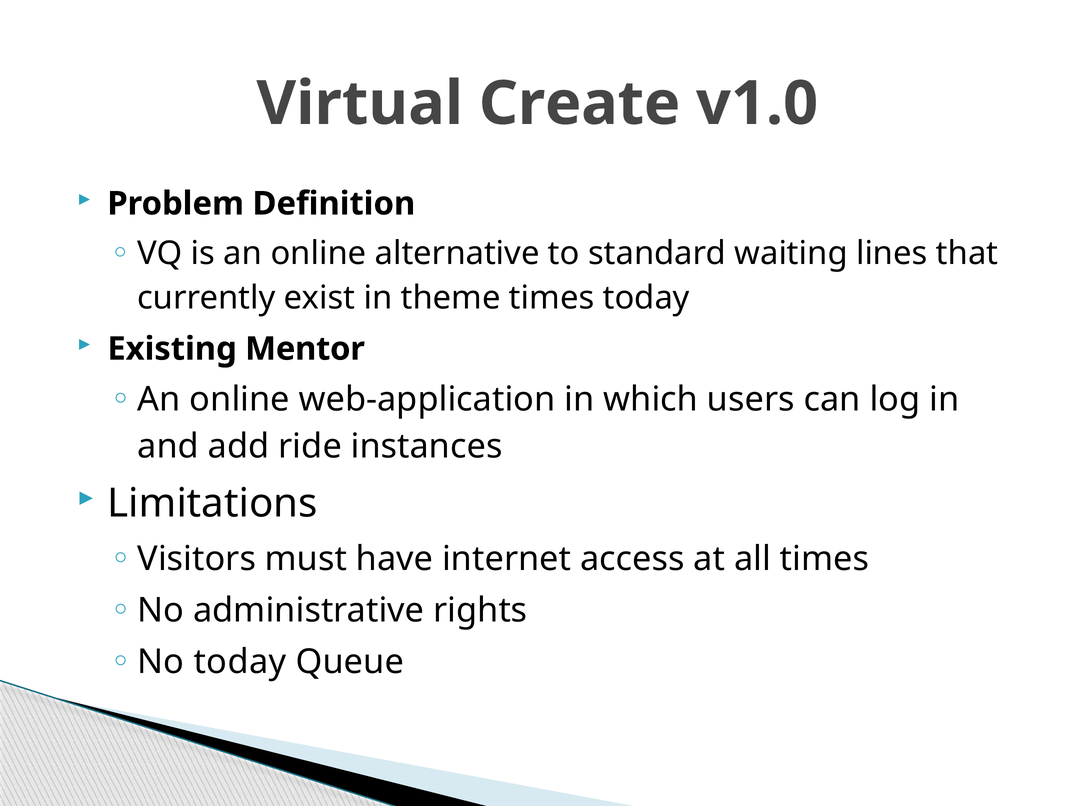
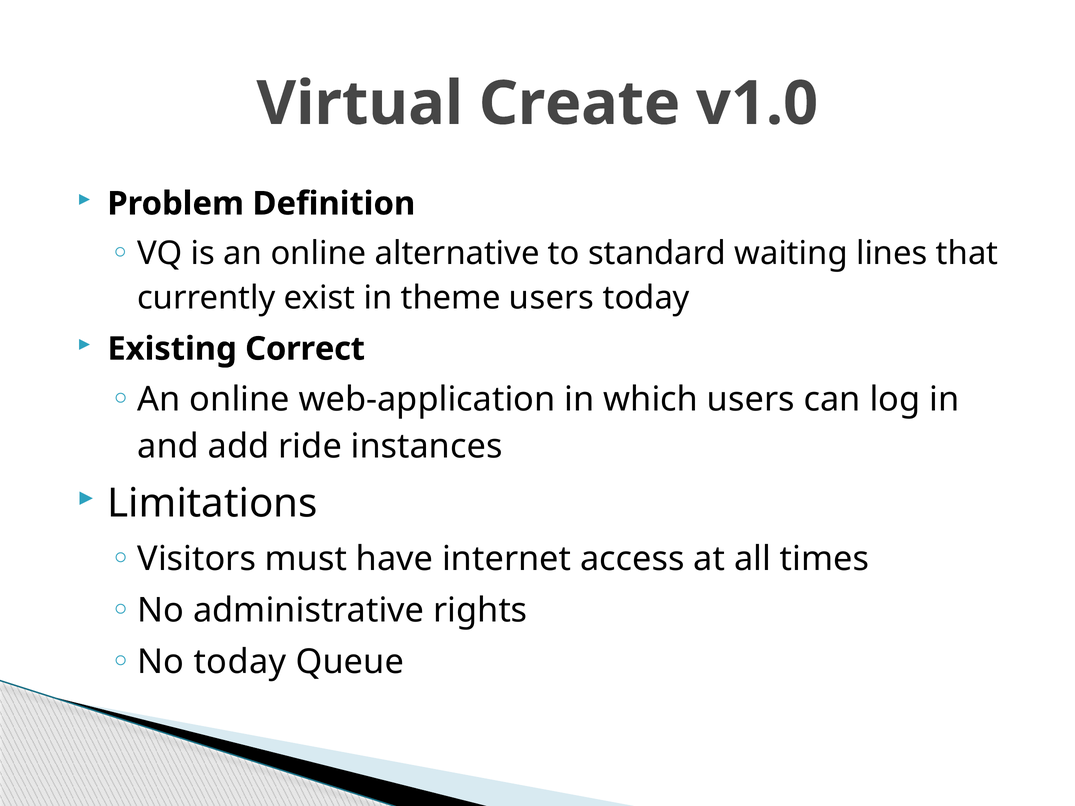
theme times: times -> users
Mentor: Mentor -> Correct
